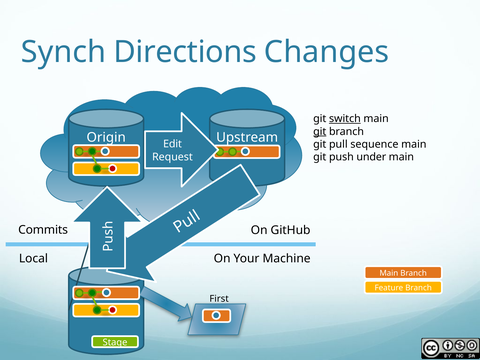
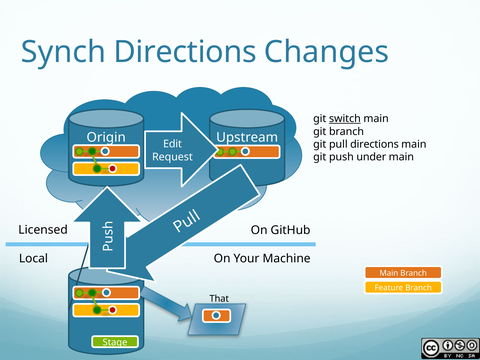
git at (320, 132) underline: present -> none
pull sequence: sequence -> directions
Commits: Commits -> Licensed
First: First -> That
